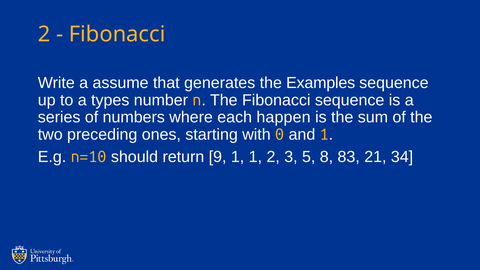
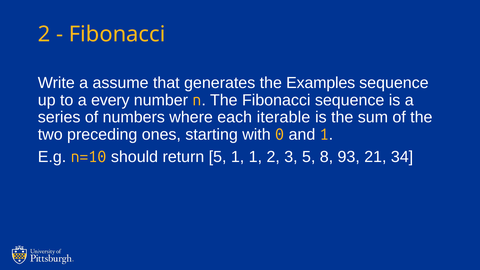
types: types -> every
happen: happen -> iterable
return 9: 9 -> 5
83: 83 -> 93
